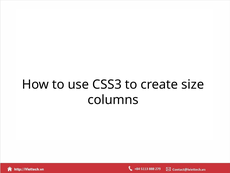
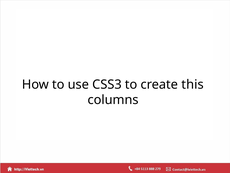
size: size -> this
